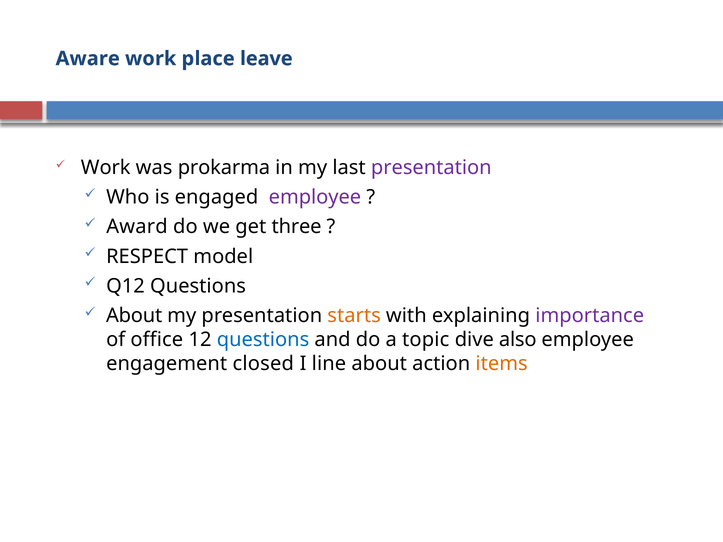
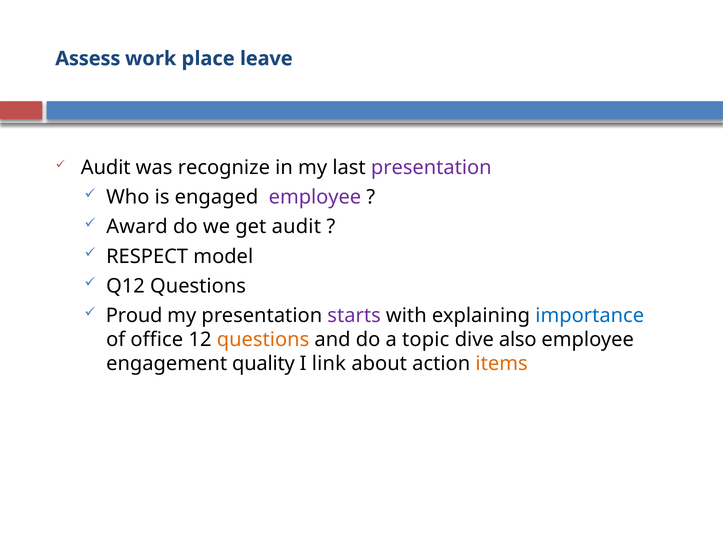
Aware: Aware -> Assess
Work at (106, 168): Work -> Audit
prokarma: prokarma -> recognize
get three: three -> audit
About at (134, 316): About -> Proud
starts colour: orange -> purple
importance colour: purple -> blue
questions at (263, 340) colour: blue -> orange
closed: closed -> quality
line: line -> link
